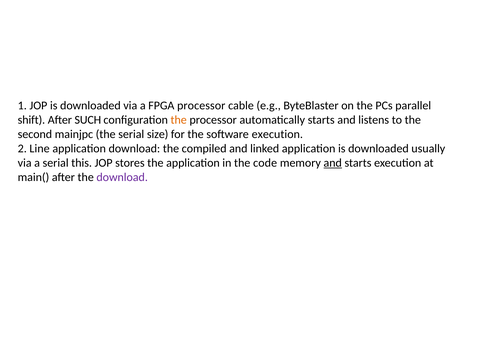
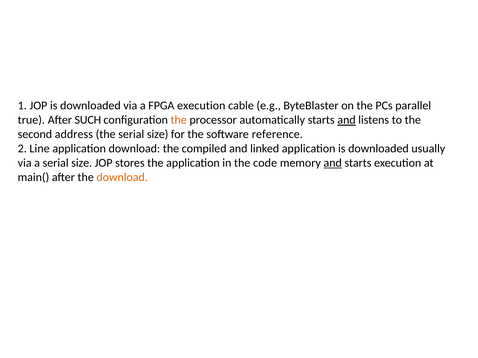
FPGA processor: processor -> execution
shift: shift -> true
and at (346, 120) underline: none -> present
mainjpc: mainjpc -> address
software execution: execution -> reference
a serial this: this -> size
download at (122, 178) colour: purple -> orange
